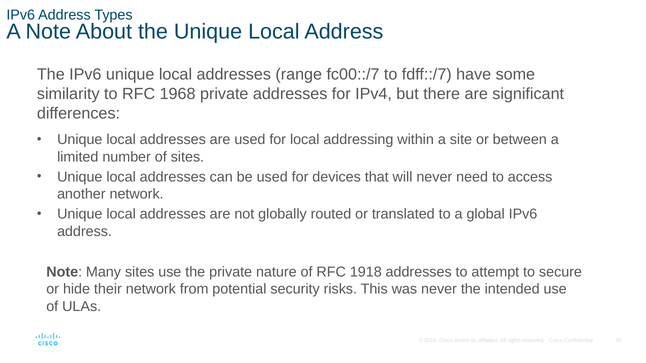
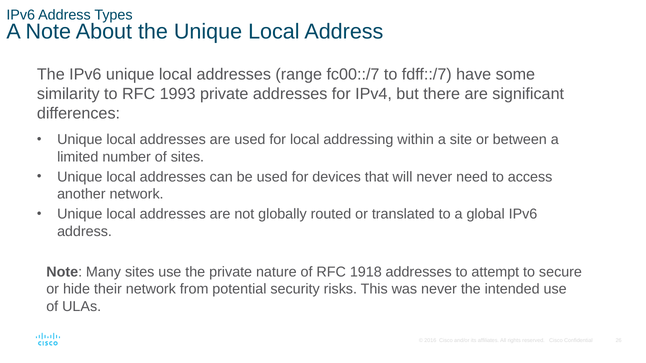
1968: 1968 -> 1993
